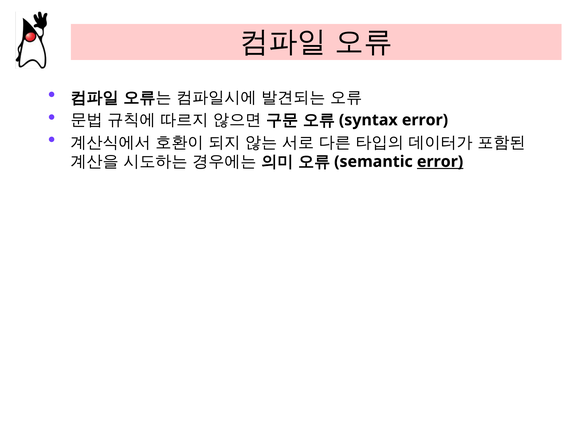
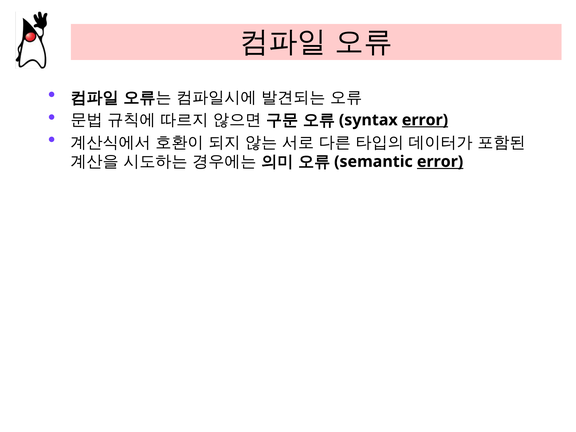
error at (425, 120) underline: none -> present
